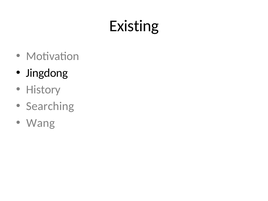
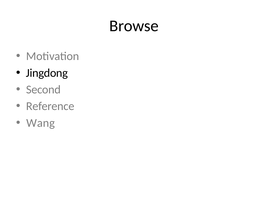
Existing: Existing -> Browse
History: History -> Second
Searching: Searching -> Reference
